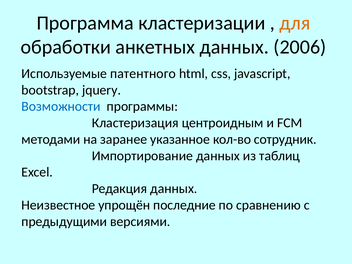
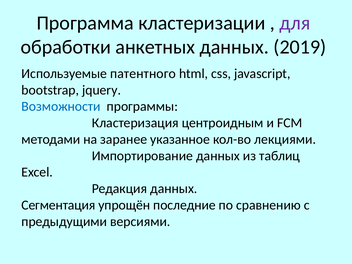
для colour: orange -> purple
2006: 2006 -> 2019
сотрудник: сотрудник -> лекциями
Неизвестное: Неизвестное -> Сегментация
